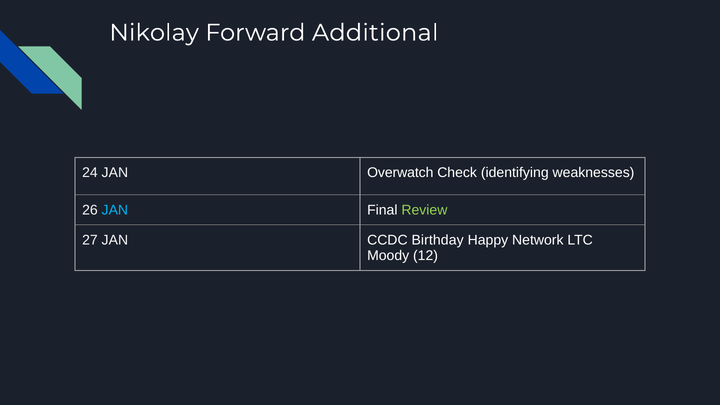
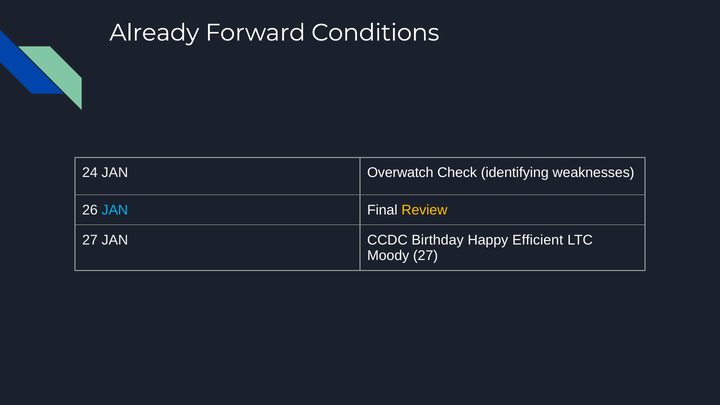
Nikolay: Nikolay -> Already
Additional: Additional -> Conditions
Review colour: light green -> yellow
Network: Network -> Efficient
Moody 12: 12 -> 27
